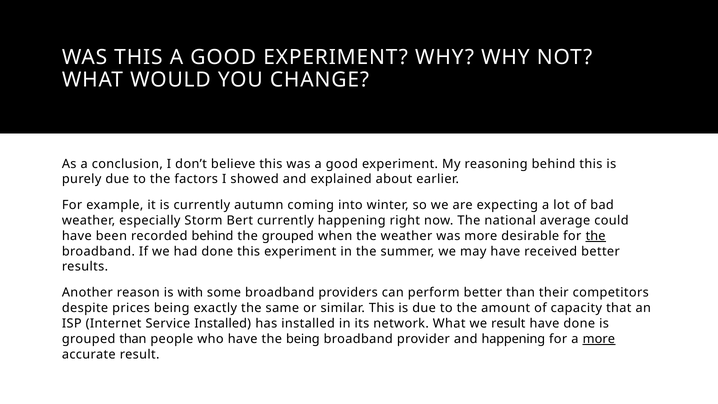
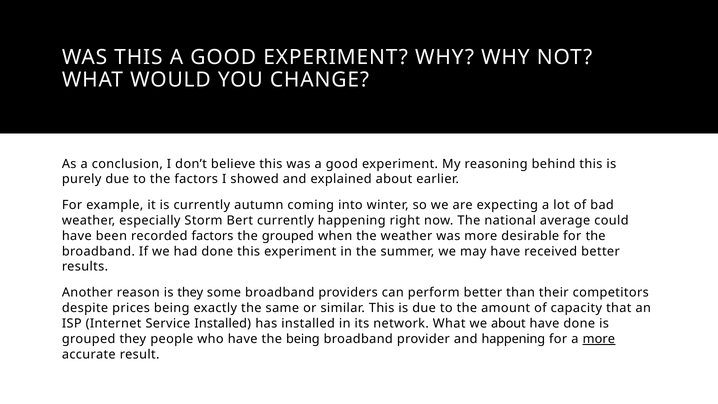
recorded behind: behind -> factors
the at (596, 236) underline: present -> none
is with: with -> they
we result: result -> about
grouped than: than -> they
